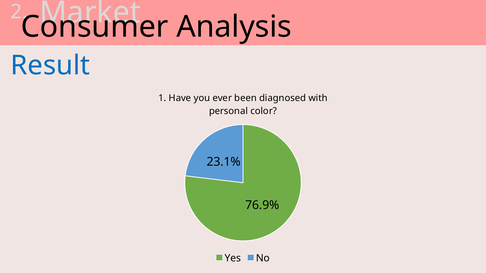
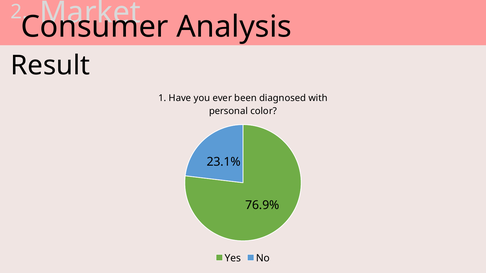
Result colour: blue -> black
